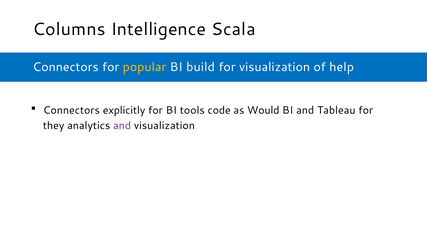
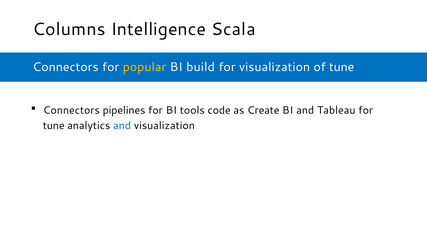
of help: help -> tune
explicitly: explicitly -> pipelines
Would: Would -> Create
they at (54, 126): they -> tune
and at (122, 126) colour: purple -> blue
